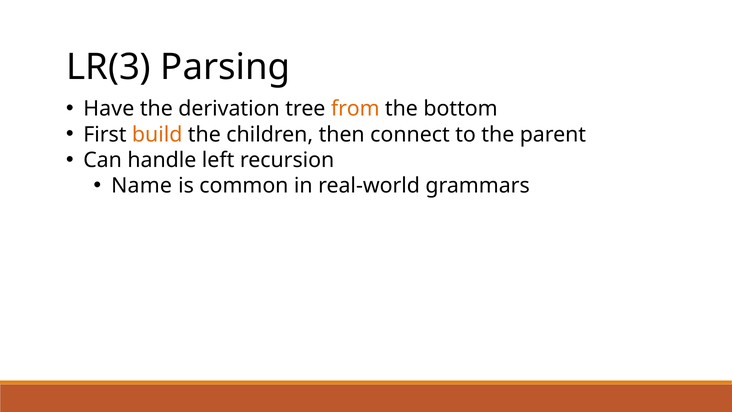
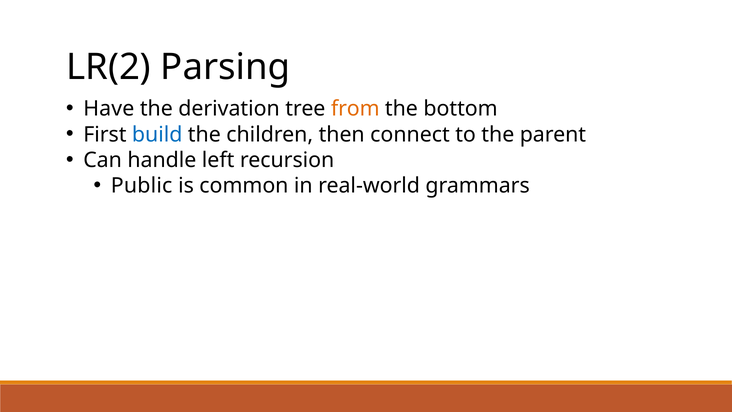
LR(3: LR(3 -> LR(2
build colour: orange -> blue
Name: Name -> Public
